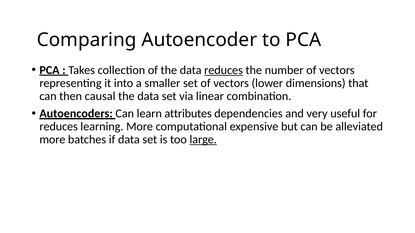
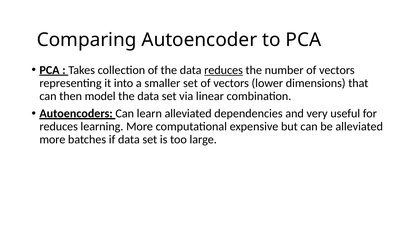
causal: causal -> model
learn attributes: attributes -> alleviated
large underline: present -> none
